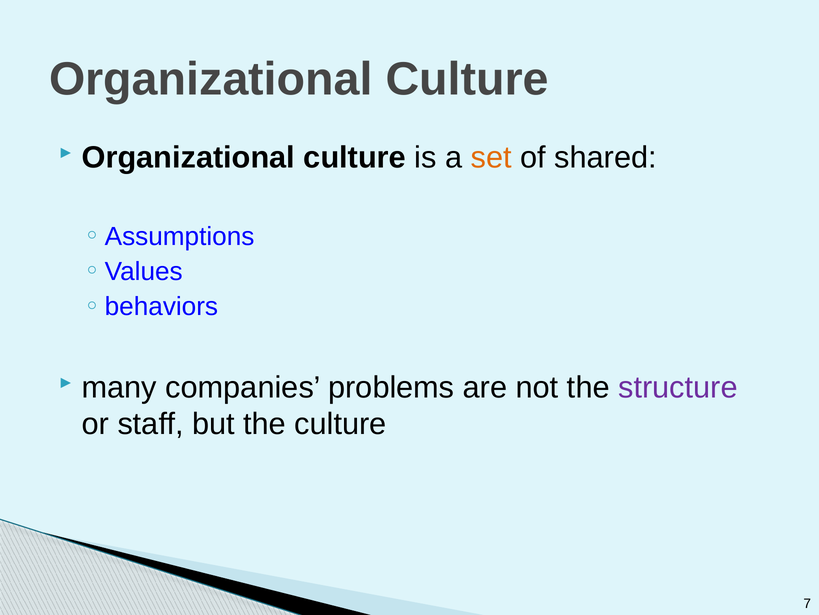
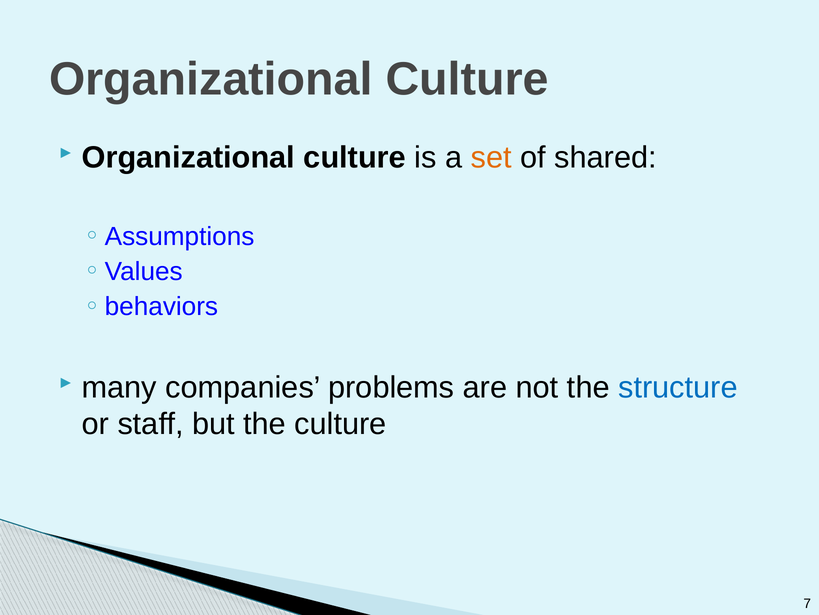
structure colour: purple -> blue
